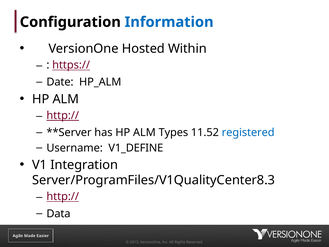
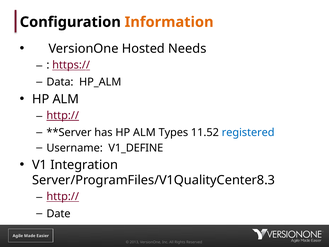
Information colour: blue -> orange
Within: Within -> Needs
Date: Date -> Data
Data: Data -> Date
